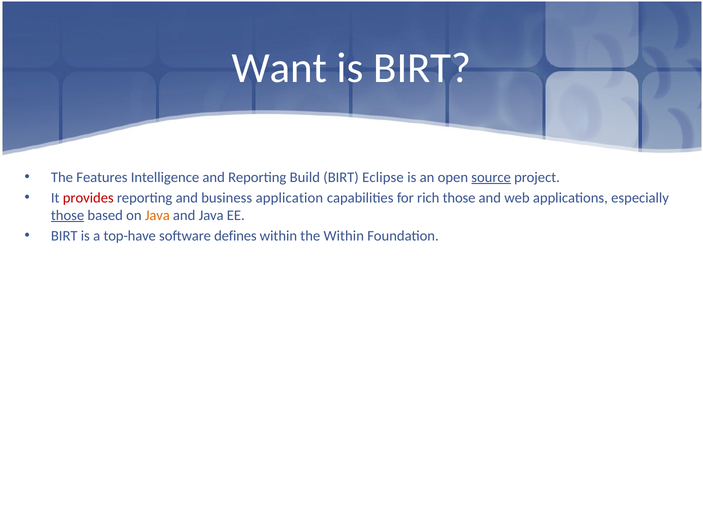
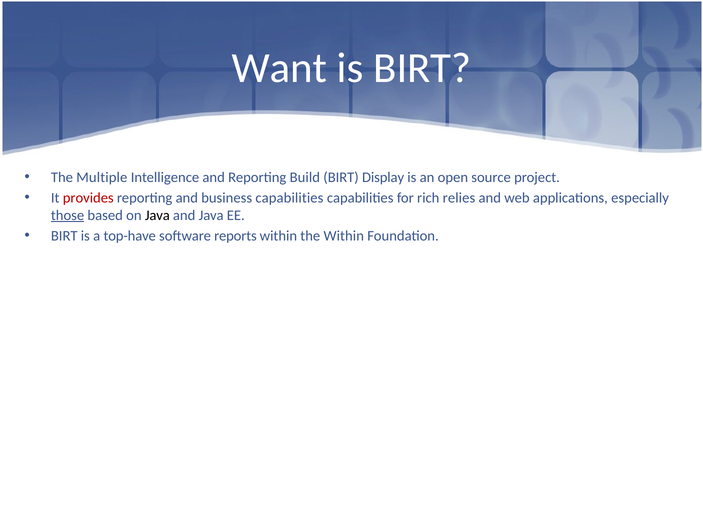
Features: Features -> Multiple
Eclipse: Eclipse -> Display
source underline: present -> none
business application: application -> capabilities
rich those: those -> relies
Java at (157, 215) colour: orange -> black
defines: defines -> reports
